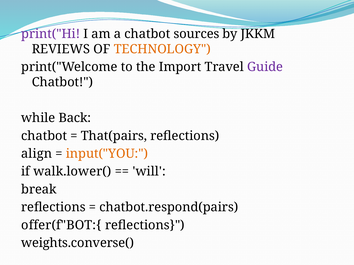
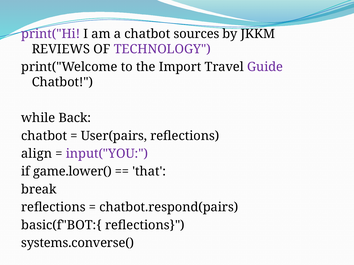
TECHNOLOGY colour: orange -> purple
That(pairs: That(pairs -> User(pairs
input("YOU colour: orange -> purple
walk.lower(: walk.lower( -> game.lower(
will: will -> that
offer(f"BOT:{: offer(f"BOT:{ -> basic(f"BOT:{
weights.converse(: weights.converse( -> systems.converse(
